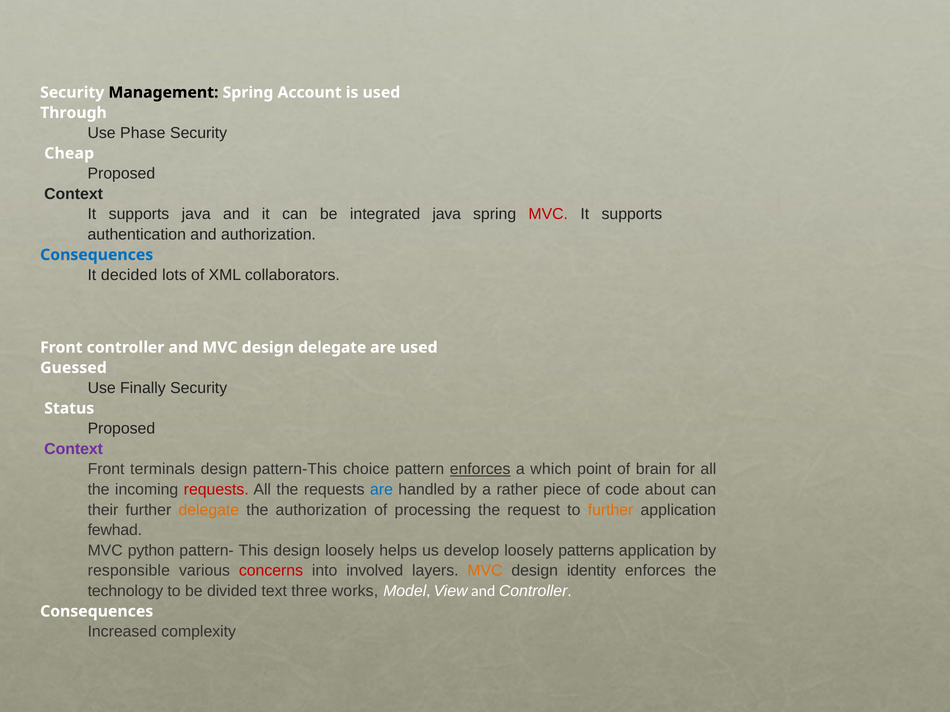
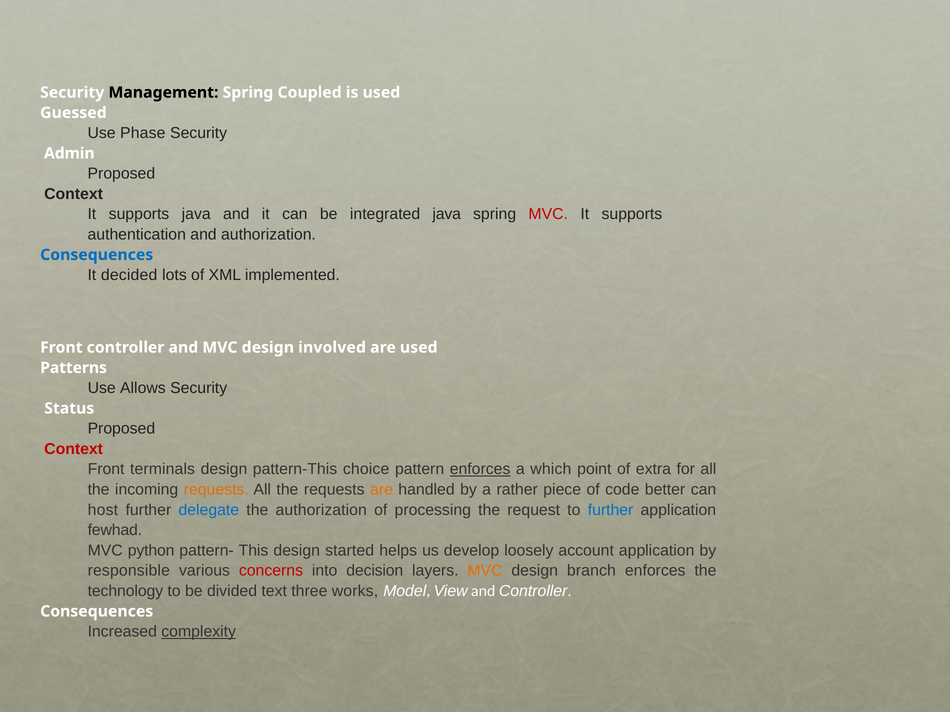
Account: Account -> Coupled
Through: Through -> Guessed
Cheap: Cheap -> Admin
collaborators: collaborators -> implemented
design delegate: delegate -> involved
Guessed: Guessed -> Patterns
Finally: Finally -> Allows
Context at (74, 449) colour: purple -> red
brain: brain -> extra
requests at (216, 490) colour: red -> orange
are at (381, 490) colour: blue -> orange
about: about -> better
their: their -> host
delegate at (209, 510) colour: orange -> blue
further at (611, 510) colour: orange -> blue
design loosely: loosely -> started
patterns: patterns -> account
involved: involved -> decision
identity: identity -> branch
complexity underline: none -> present
